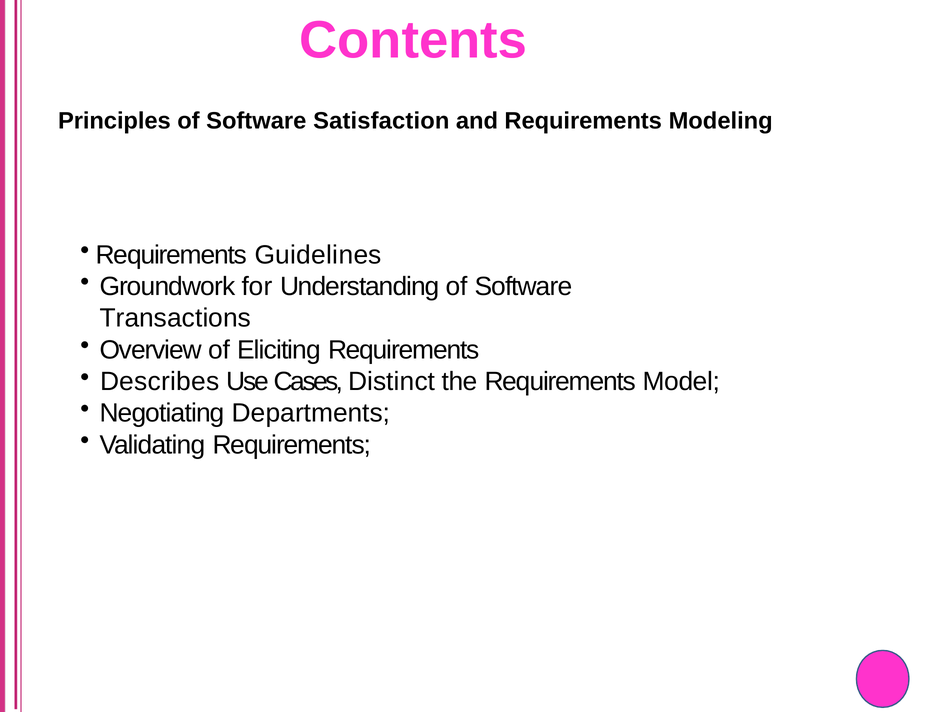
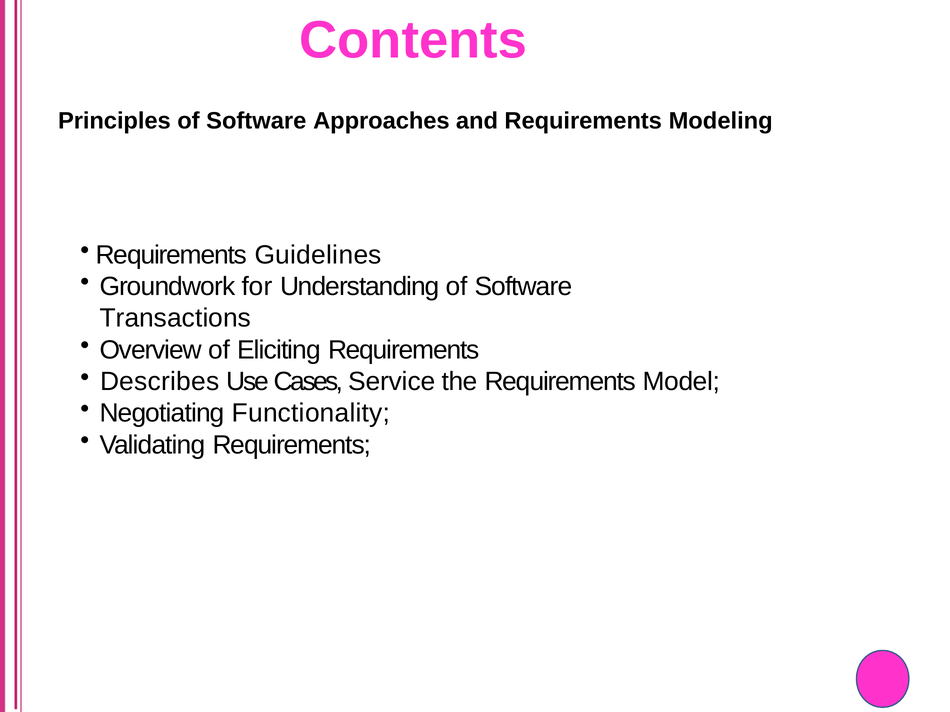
Satisfaction: Satisfaction -> Approaches
Distinct: Distinct -> Service
Departments: Departments -> Functionality
